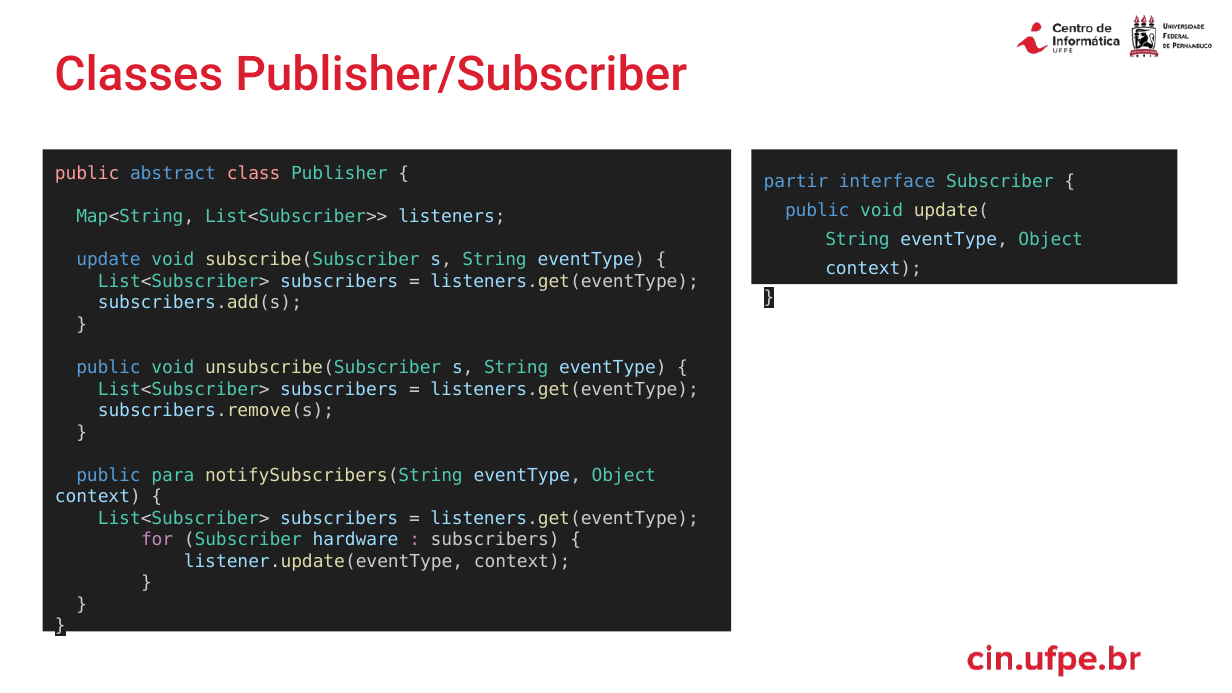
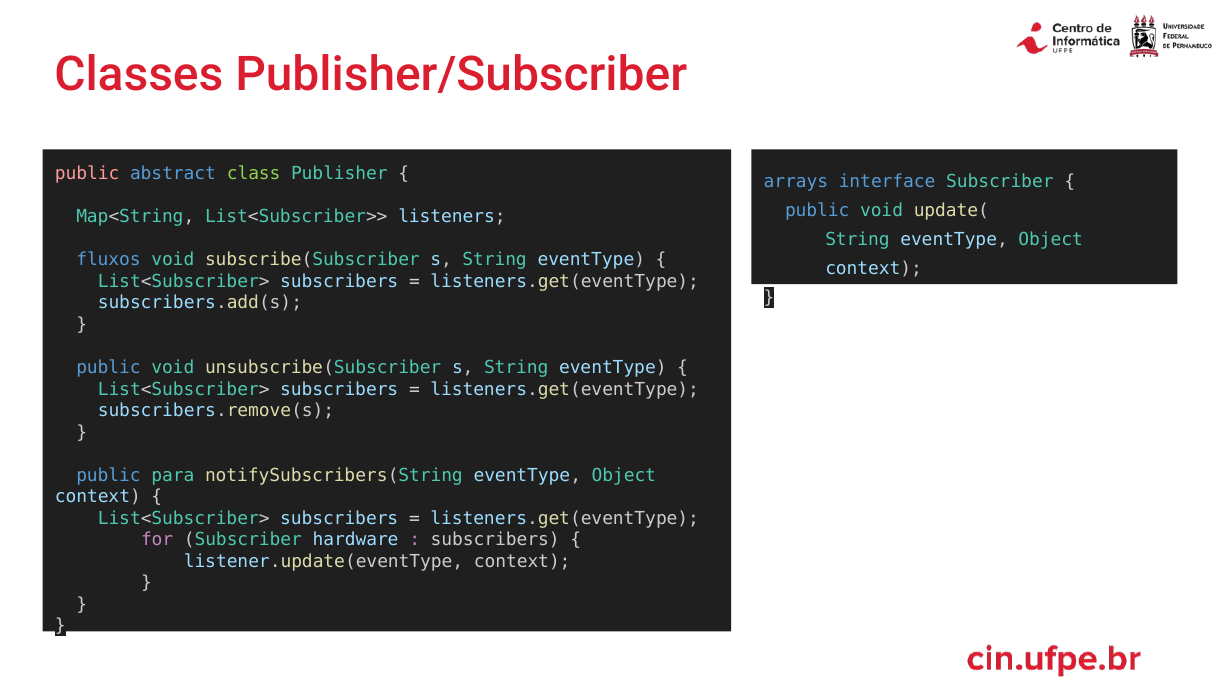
class colour: pink -> light green
partir: partir -> arrays
update: update -> fluxos
